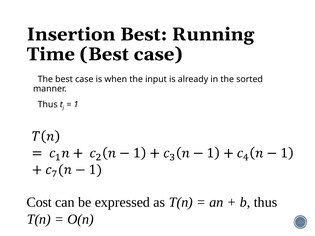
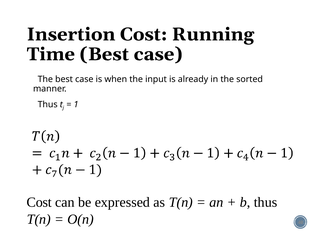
Insertion Best: Best -> Cost
